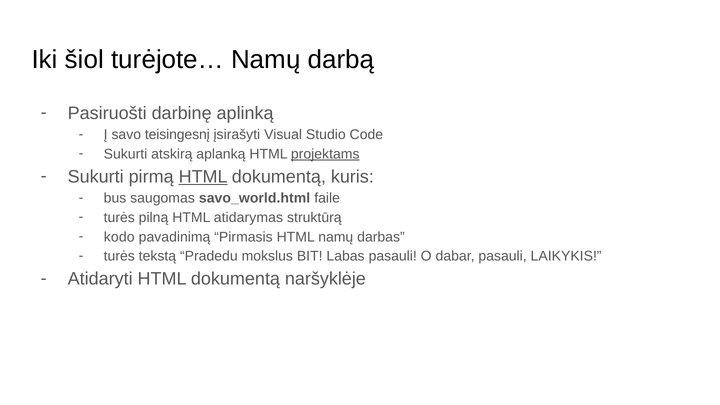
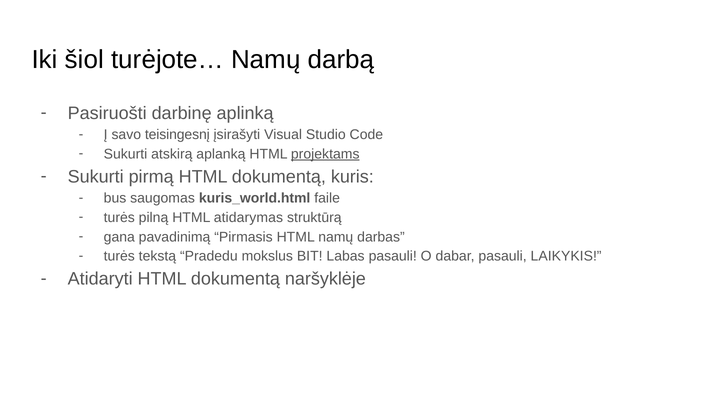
HTML at (203, 177) underline: present -> none
savo_world.html: savo_world.html -> kuris_world.html
kodo: kodo -> gana
